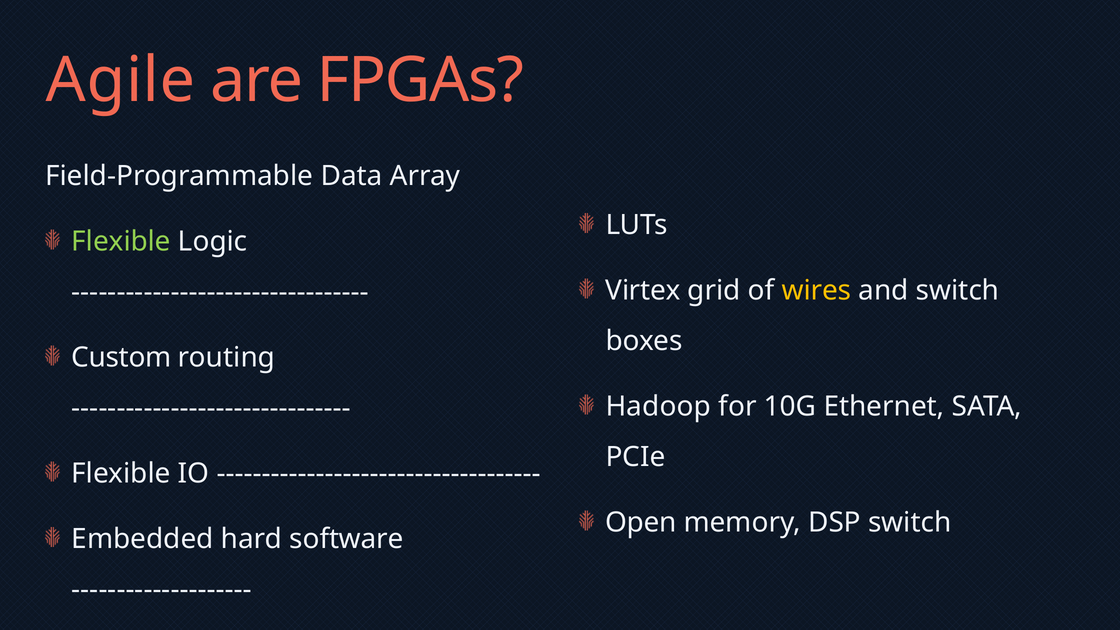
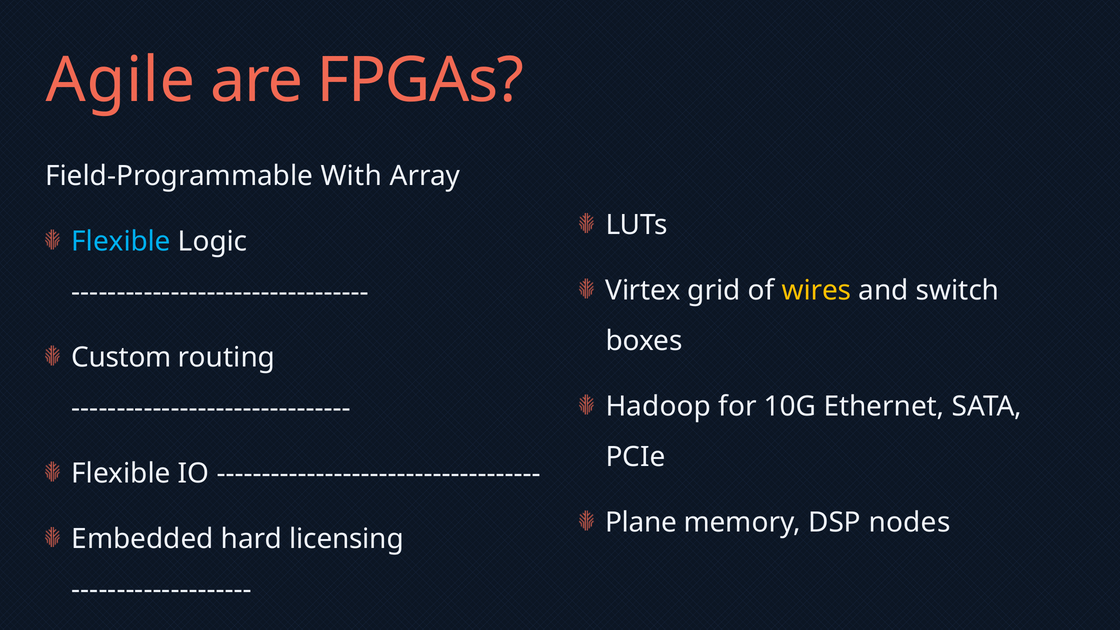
Data: Data -> With
Flexible at (121, 242) colour: light green -> light blue
Open: Open -> Plane
DSP switch: switch -> nodes
software: software -> licensing
